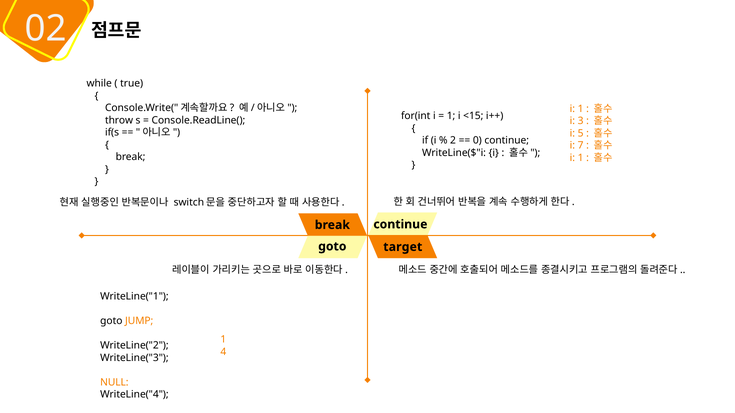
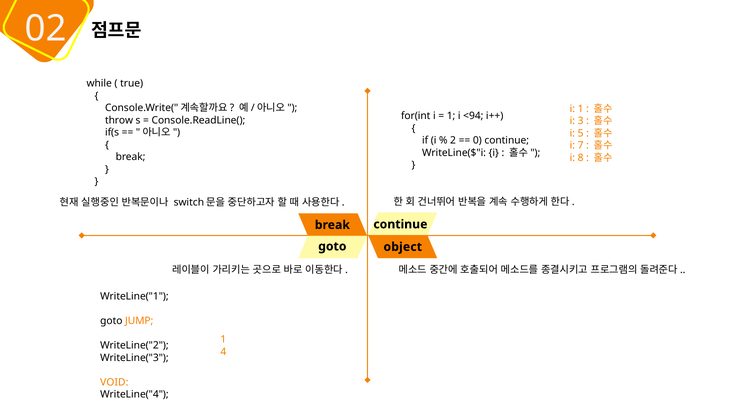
<15: <15 -> <94
1 at (581, 158): 1 -> 8
target: target -> object
NULL: NULL -> VOID
